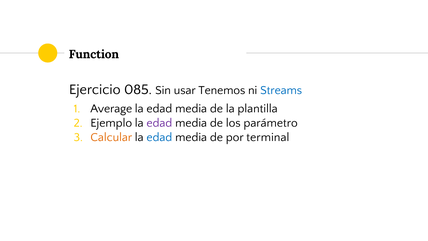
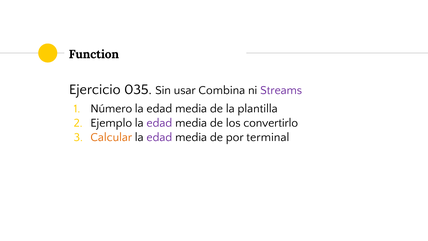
085: 085 -> 035
Tenemos: Tenemos -> Combina
Streams colour: blue -> purple
Average: Average -> Número
parámetro: parámetro -> convertirlo
edad at (159, 137) colour: blue -> purple
